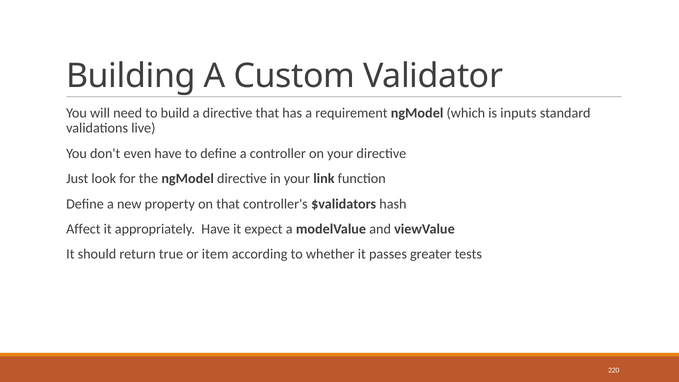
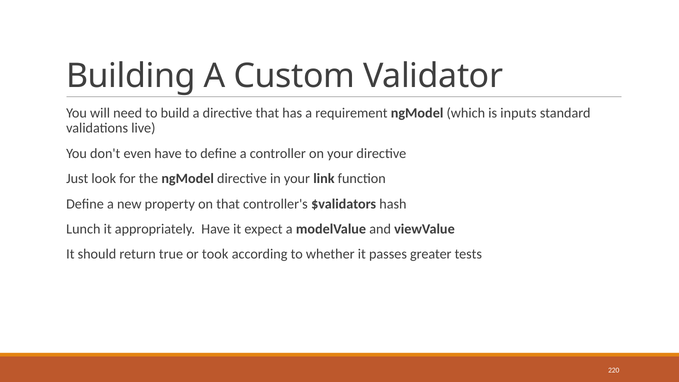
Affect: Affect -> Lunch
item: item -> took
